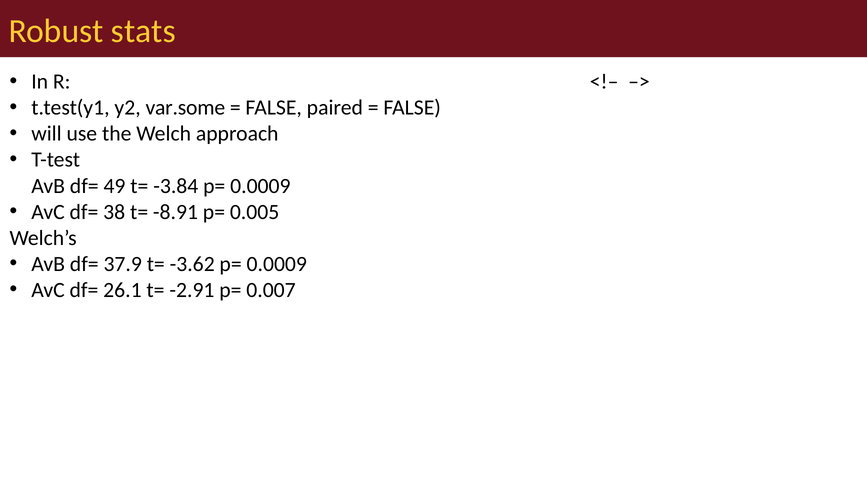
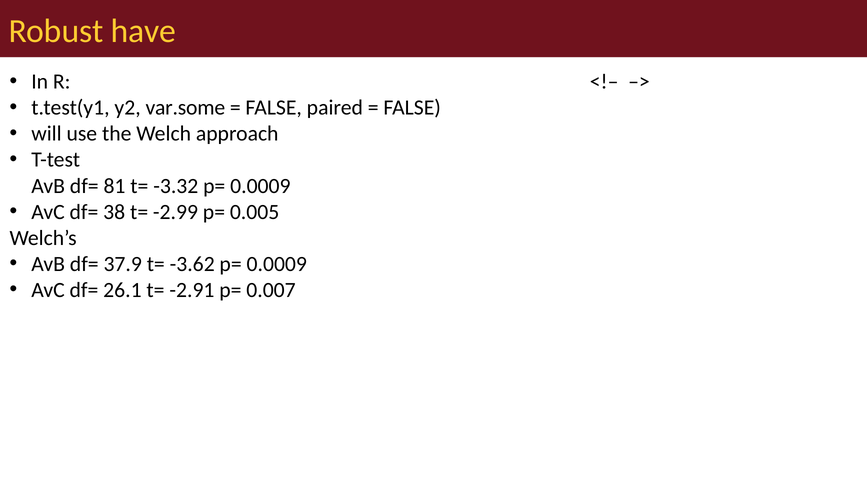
stats: stats -> have
49: 49 -> 81
-3.84: -3.84 -> -3.32
-8.91: -8.91 -> -2.99
